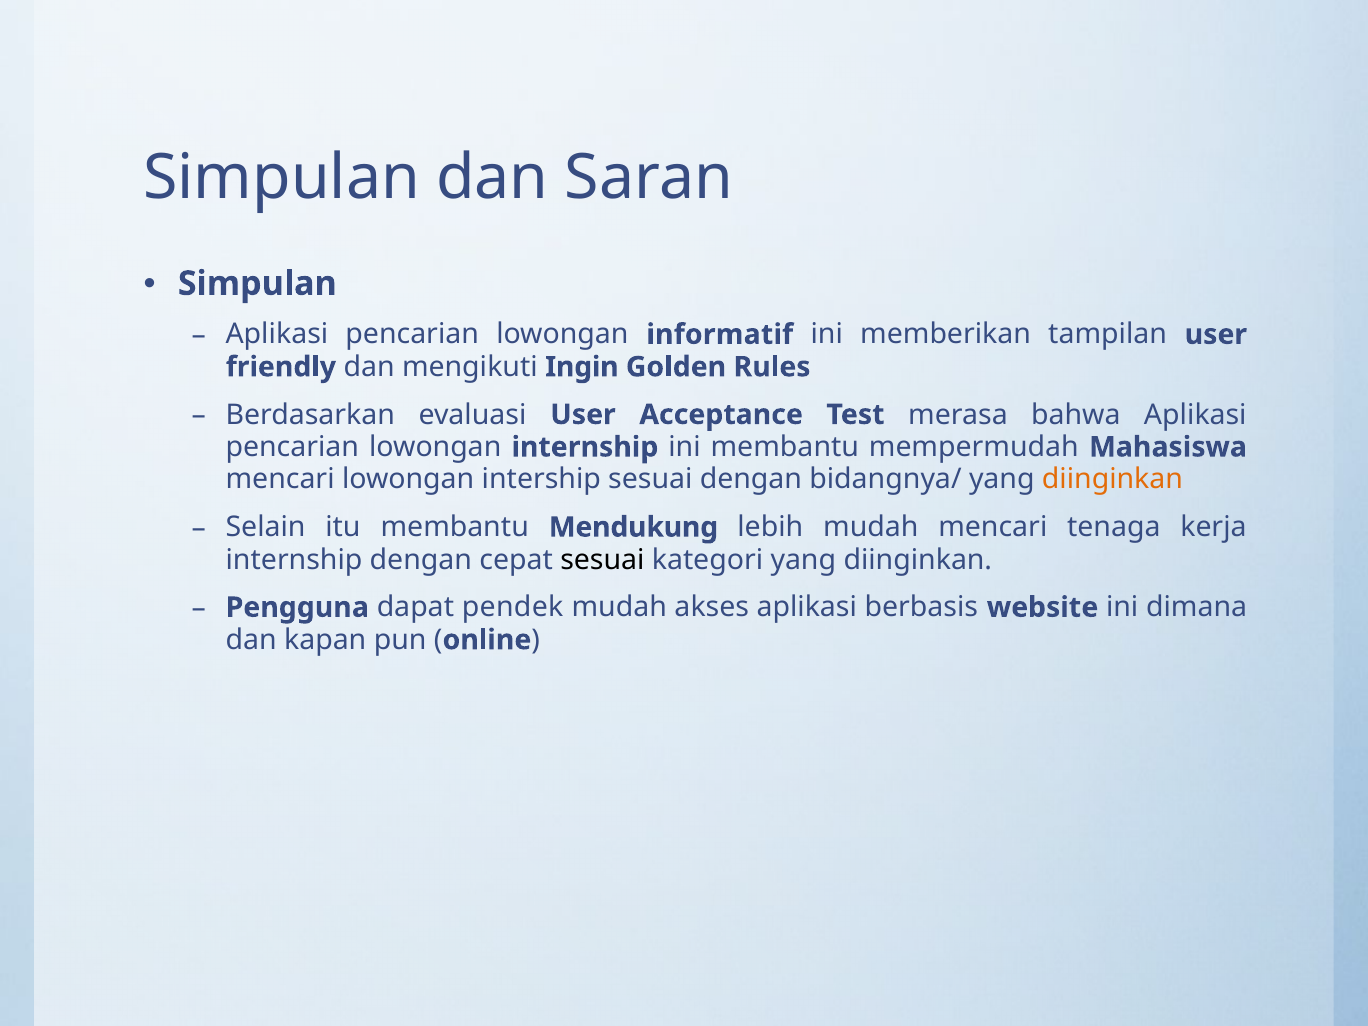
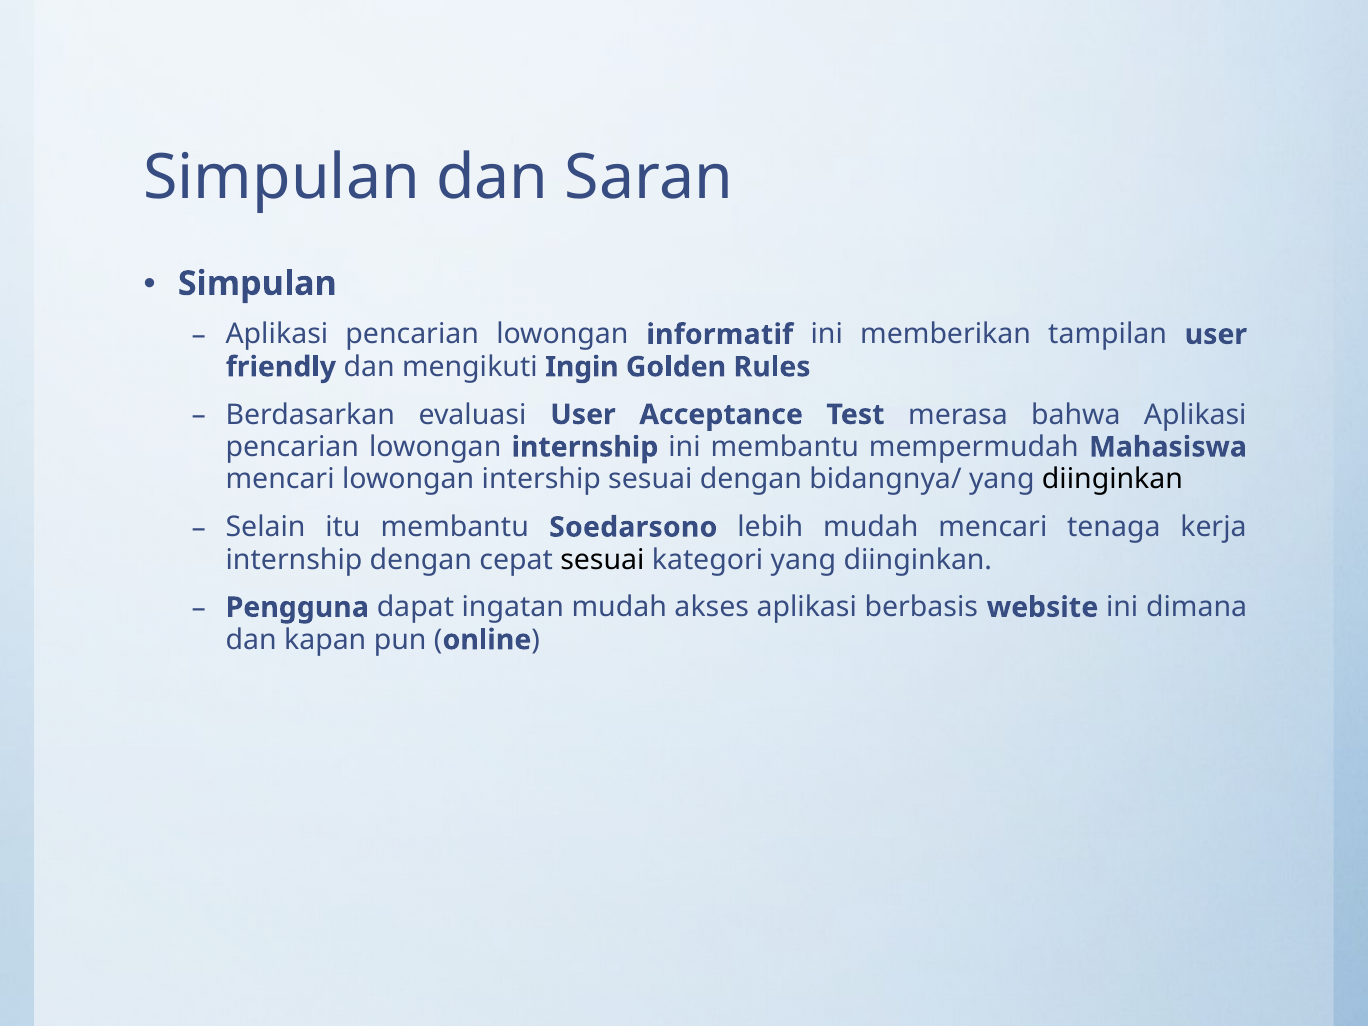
diinginkan at (1112, 480) colour: orange -> black
Mendukung: Mendukung -> Soedarsono
pendek: pendek -> ingatan
